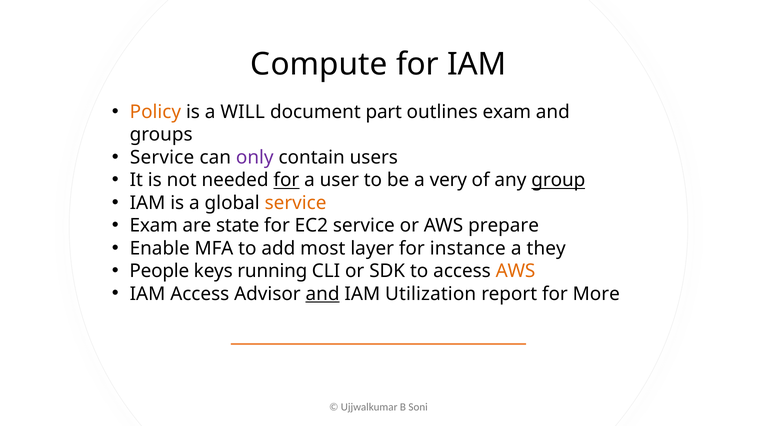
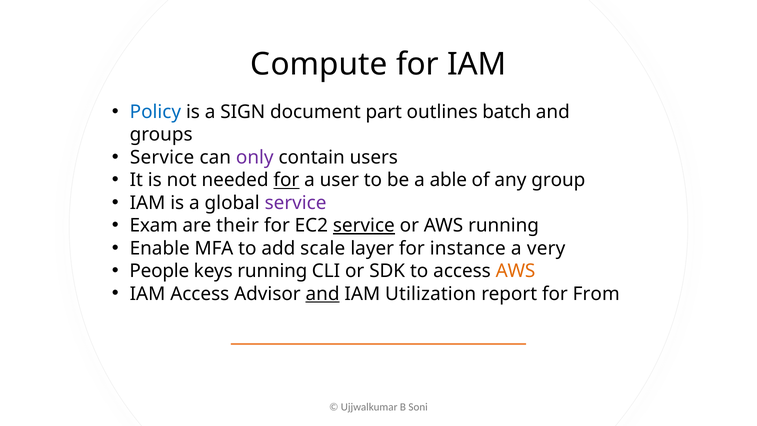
Policy colour: orange -> blue
WILL: WILL -> SIGN
outlines exam: exam -> batch
very: very -> able
group underline: present -> none
service at (296, 203) colour: orange -> purple
state: state -> their
service at (364, 226) underline: none -> present
AWS prepare: prepare -> running
most: most -> scale
they: they -> very
More: More -> From
